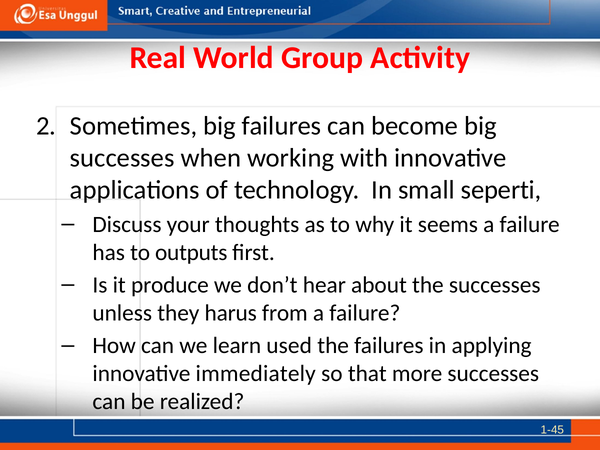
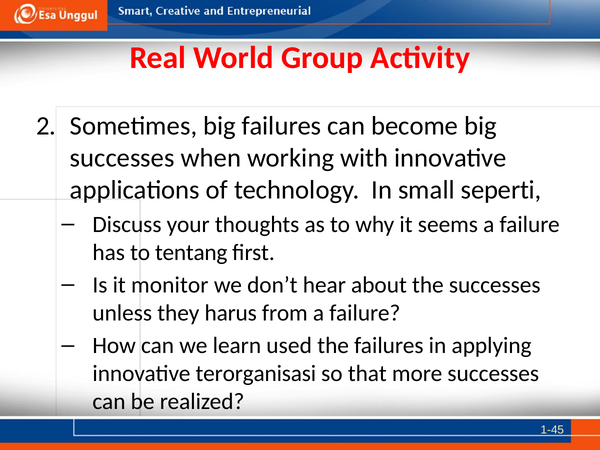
outputs: outputs -> tentang
produce: produce -> monitor
immediately: immediately -> terorganisasi
